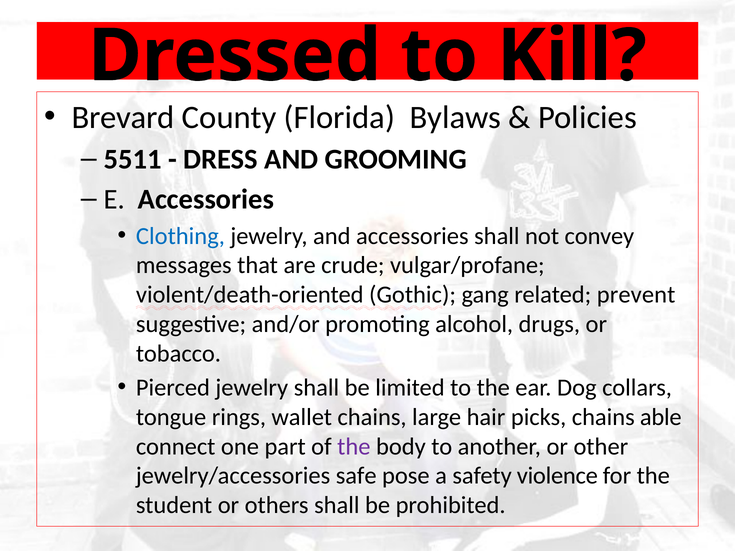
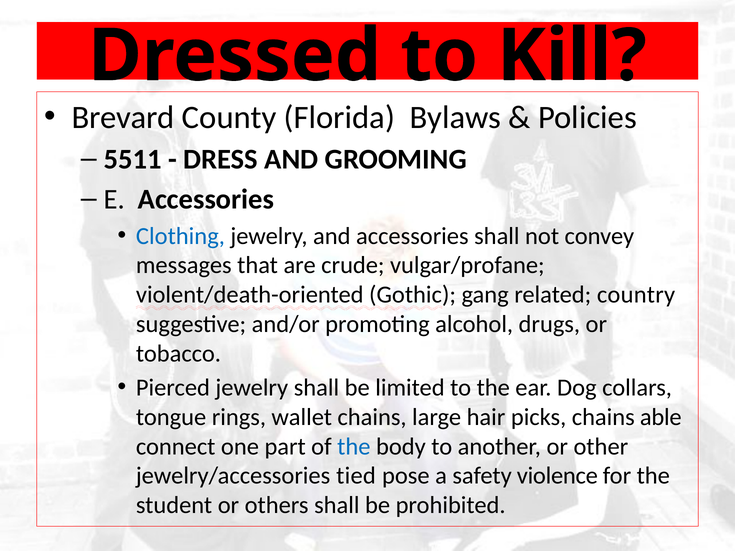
prevent: prevent -> country
the at (354, 447) colour: purple -> blue
safe: safe -> tied
